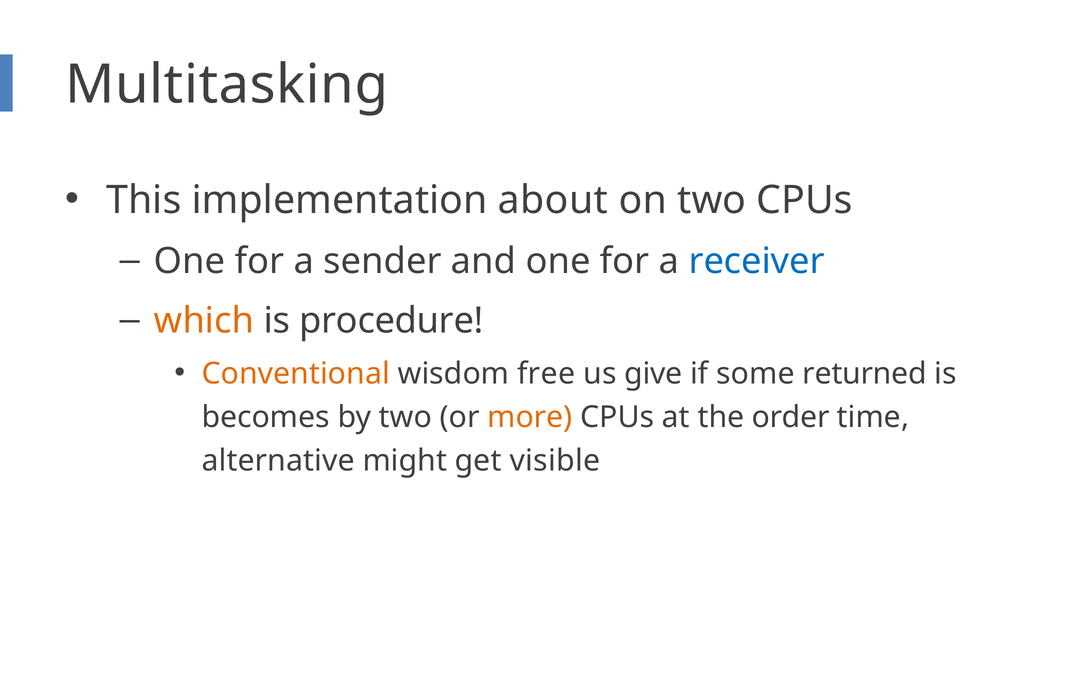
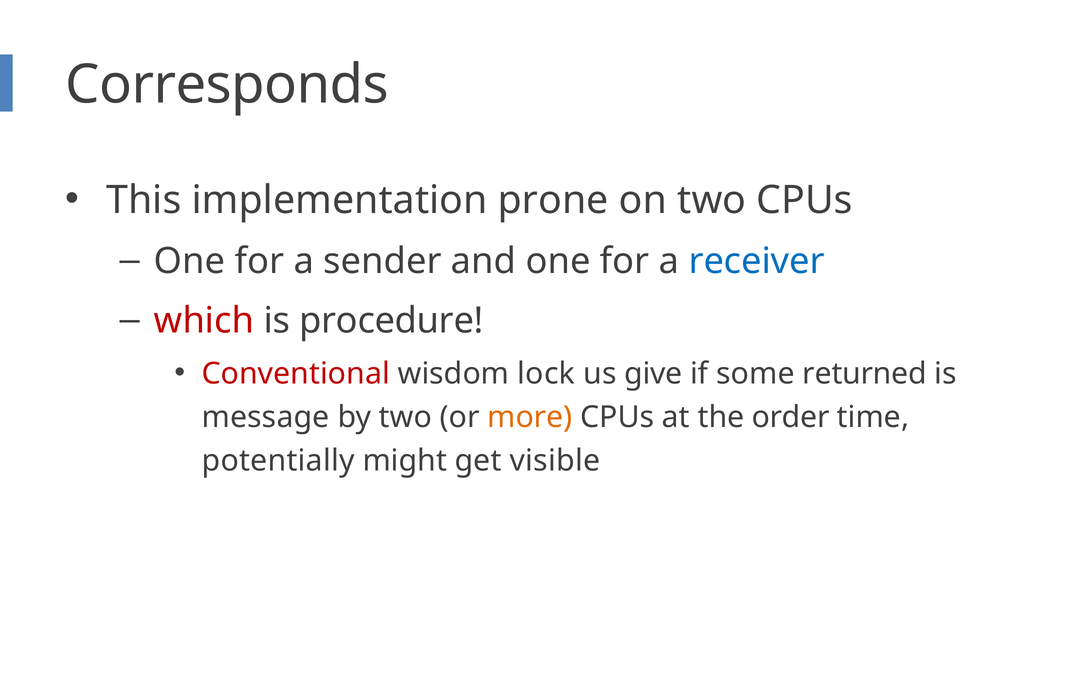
Multitasking: Multitasking -> Corresponds
about: about -> prone
which colour: orange -> red
Conventional colour: orange -> red
free: free -> lock
becomes: becomes -> message
alternative: alternative -> potentially
